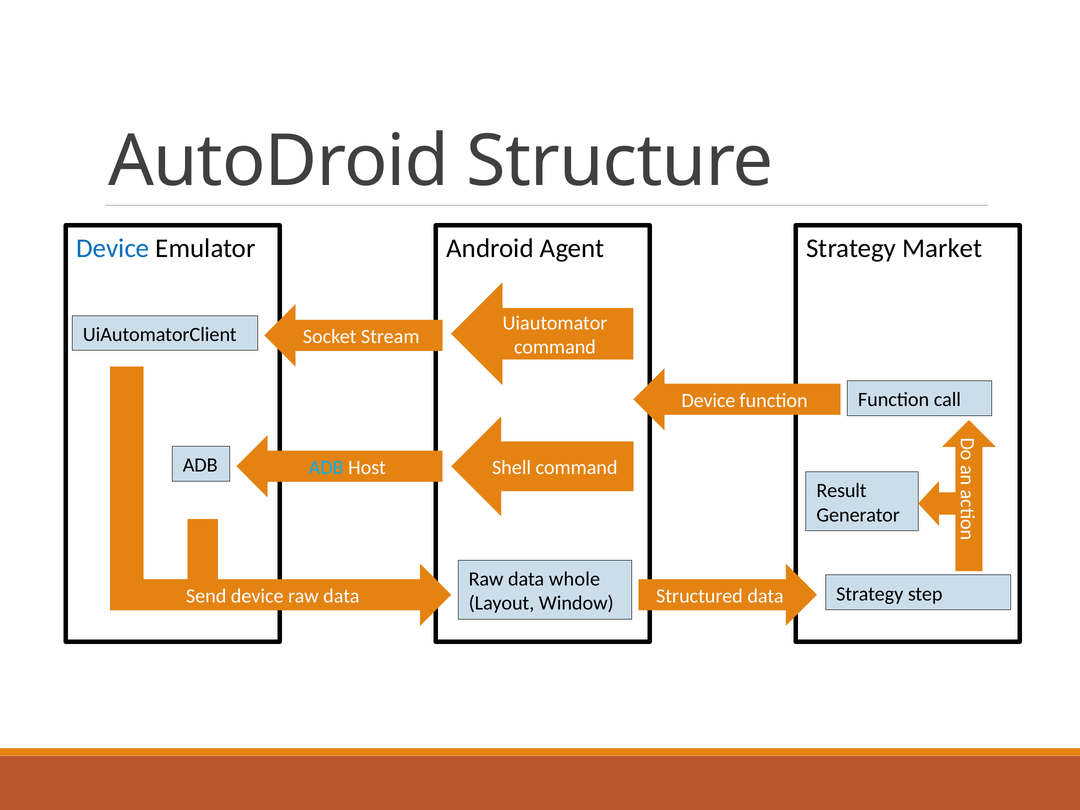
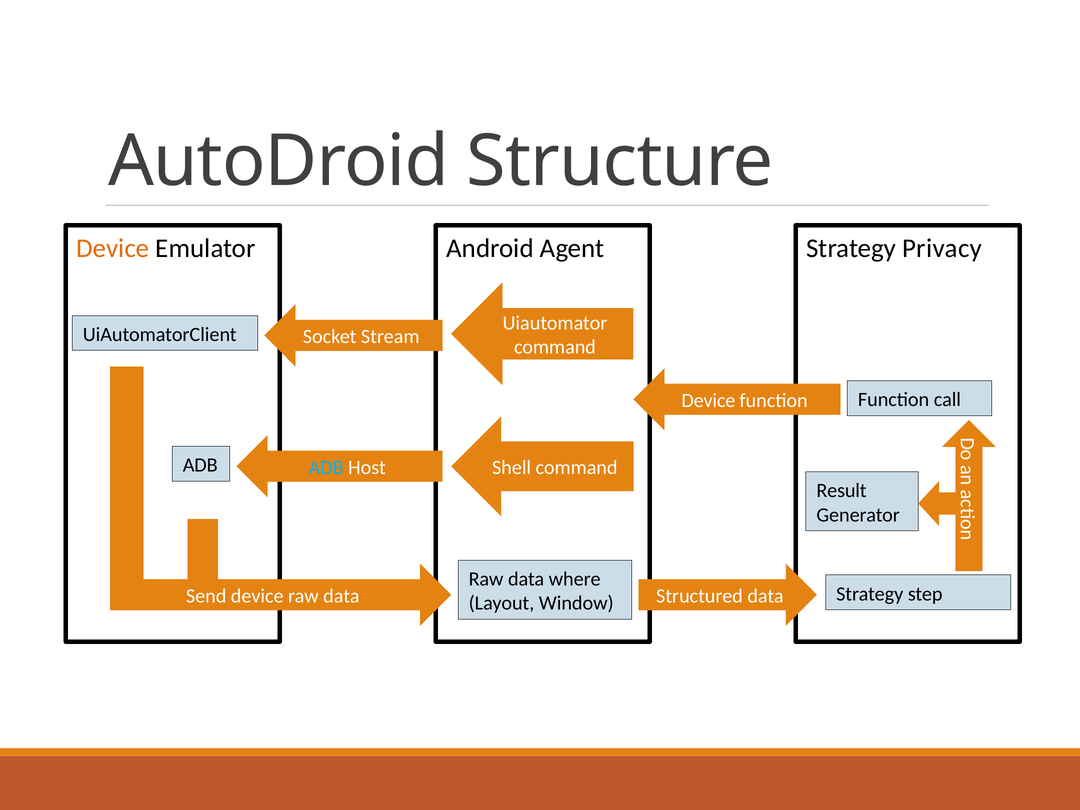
Device at (113, 249) colour: blue -> orange
Market: Market -> Privacy
whole: whole -> where
